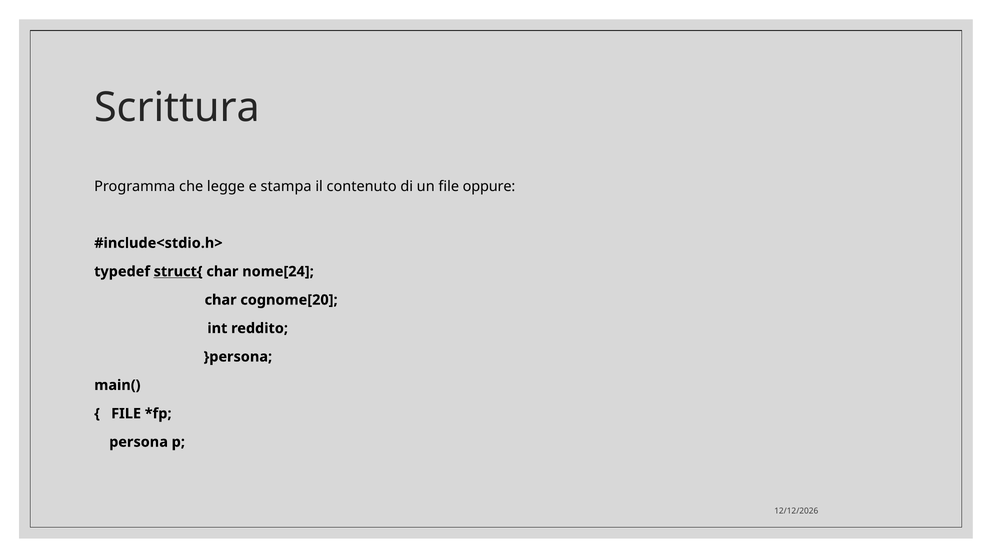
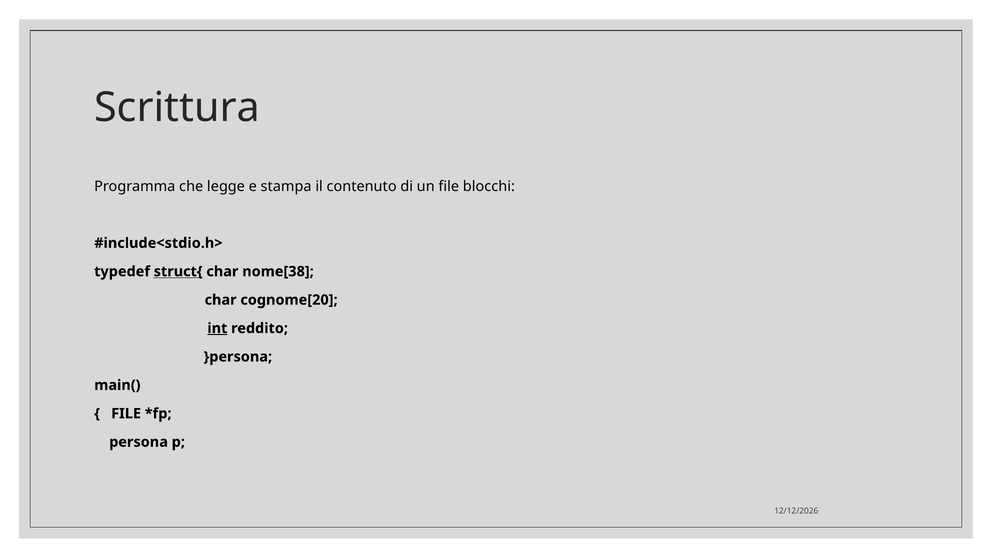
oppure: oppure -> blocchi
nome[24: nome[24 -> nome[38
int underline: none -> present
